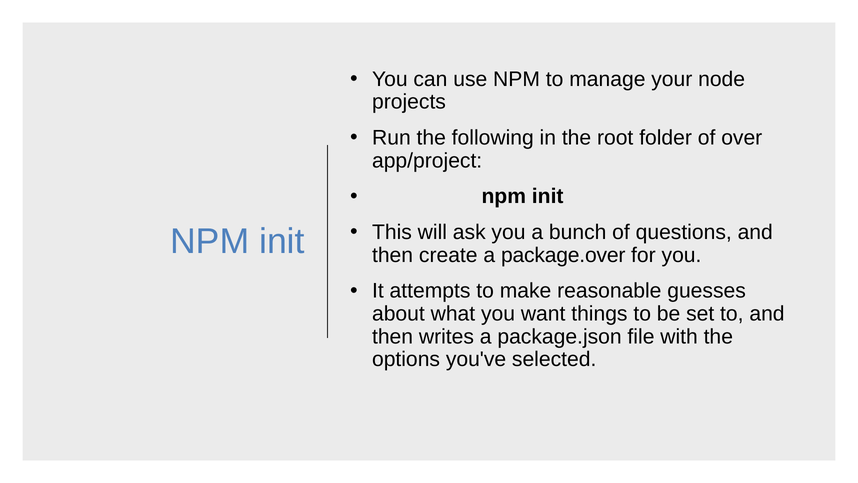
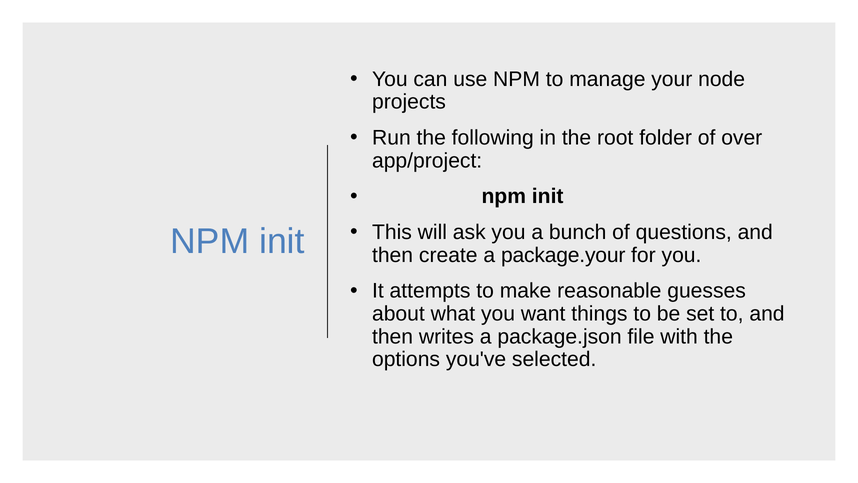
package.over: package.over -> package.your
